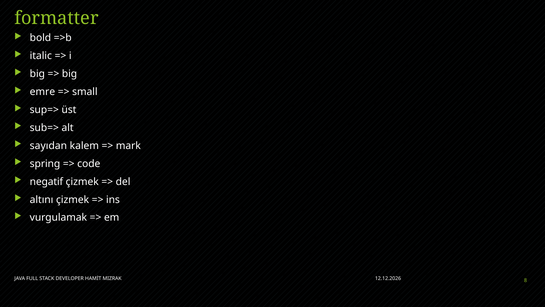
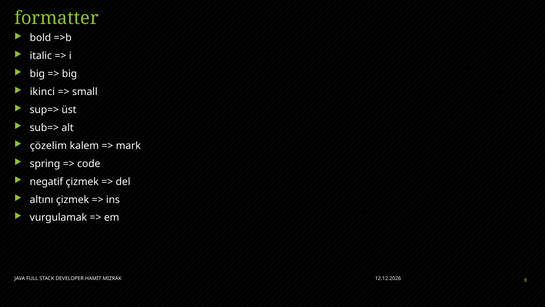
emre: emre -> ikinci
sayıdan: sayıdan -> çözelim
